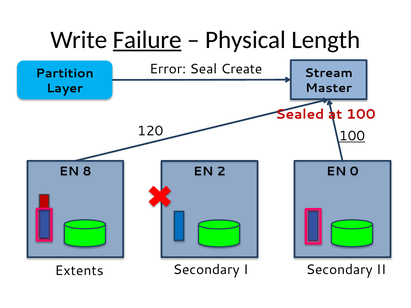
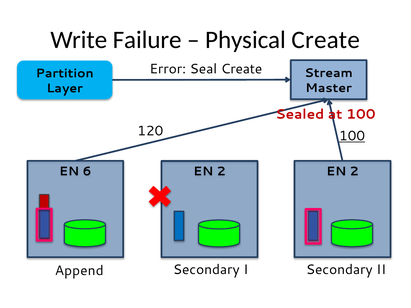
Failure underline: present -> none
Physical Length: Length -> Create
8: 8 -> 6
0 at (354, 171): 0 -> 2
Extents: Extents -> Append
